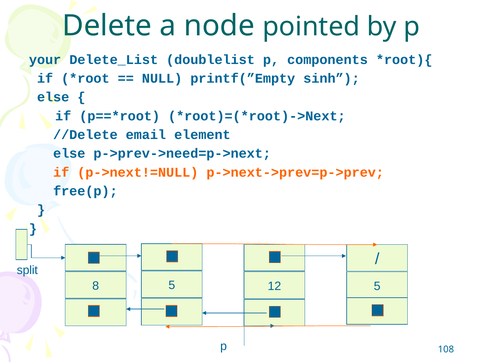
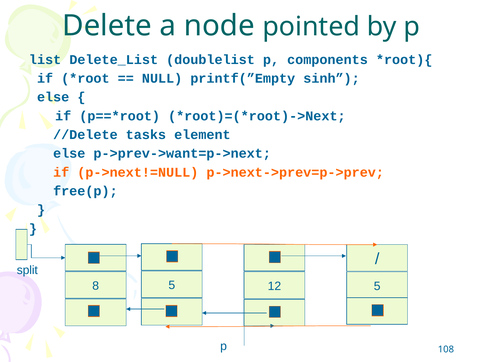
your: your -> list
email: email -> tasks
p->prev->need=p->next: p->prev->need=p->next -> p->prev->want=p->next
